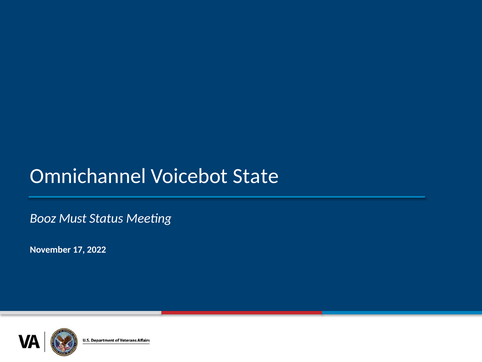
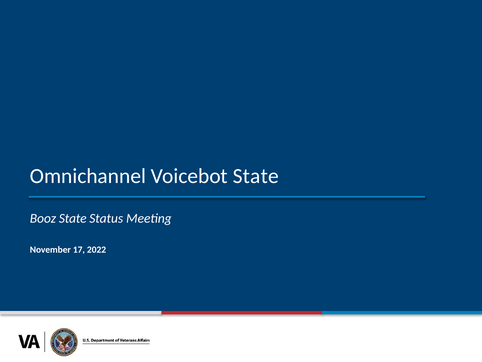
Booz Must: Must -> State
